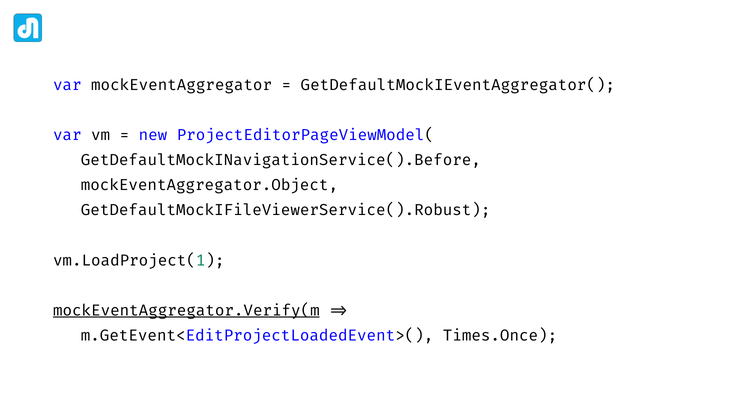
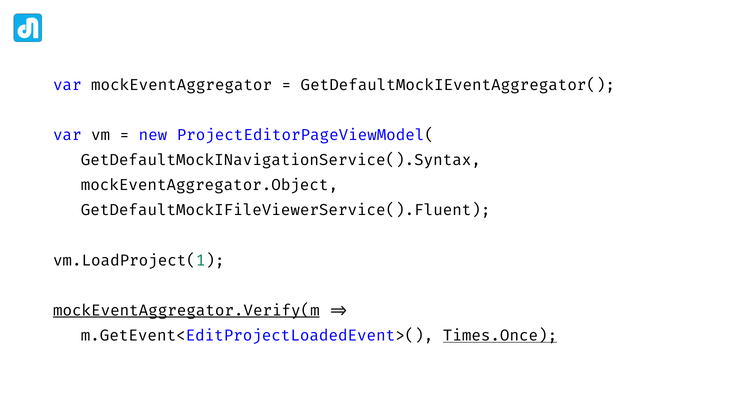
GetDefaultMockINavigationService().Before: GetDefaultMockINavigationService().Before -> GetDefaultMockINavigationService().Syntax
GetDefaultMockIFileViewerService().Robust: GetDefaultMockIFileViewerService().Robust -> GetDefaultMockIFileViewerService().Fluent
Times.Once underline: none -> present
